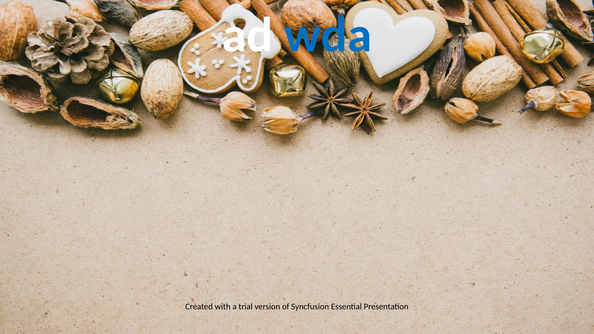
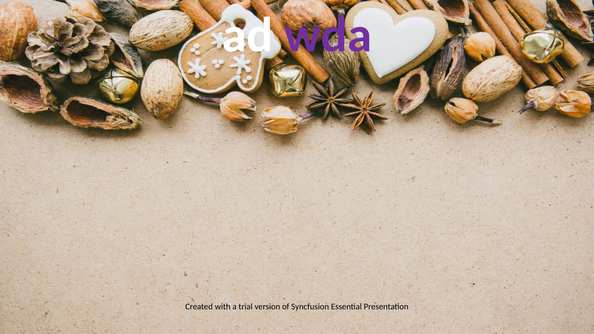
wda colour: blue -> purple
